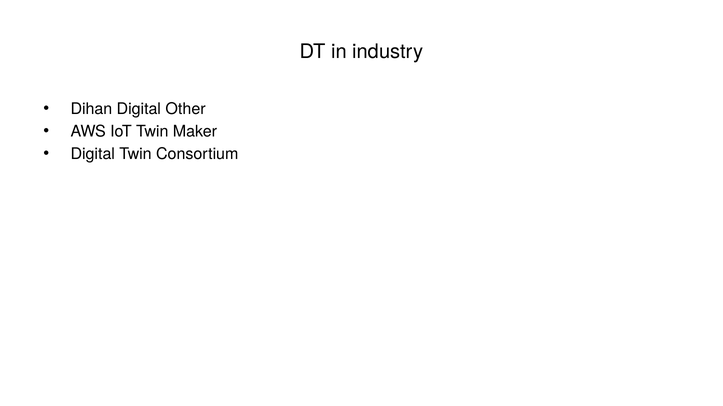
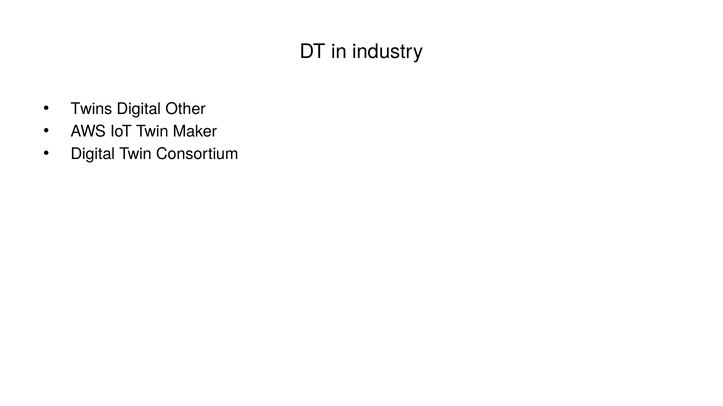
Dihan: Dihan -> Twins
